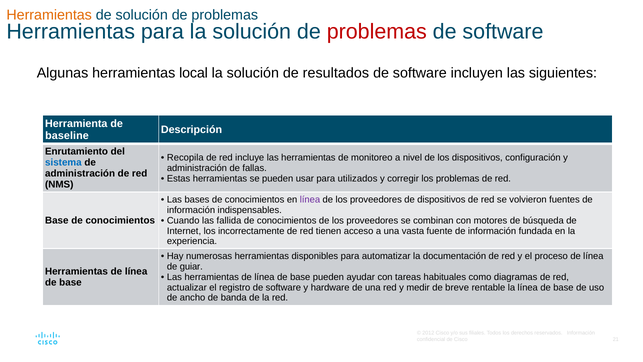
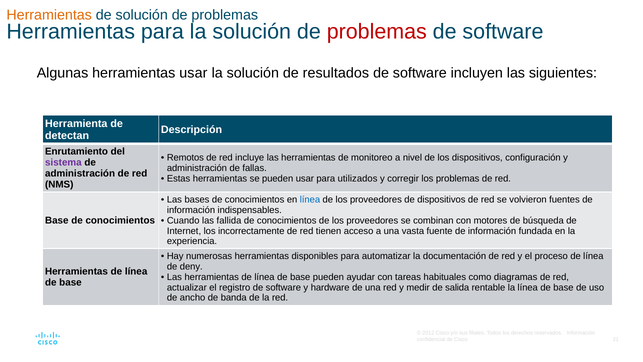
herramientas local: local -> usar
baseline: baseline -> detectan
Recopila: Recopila -> Remotos
sistema colour: blue -> purple
línea at (310, 200) colour: purple -> blue
guiar: guiar -> deny
breve: breve -> salida
